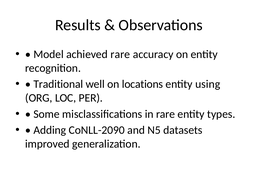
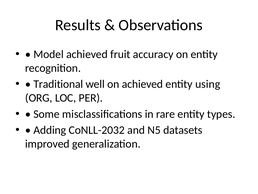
achieved rare: rare -> fruit
on locations: locations -> achieved
CoNLL-2090: CoNLL-2090 -> CoNLL-2032
